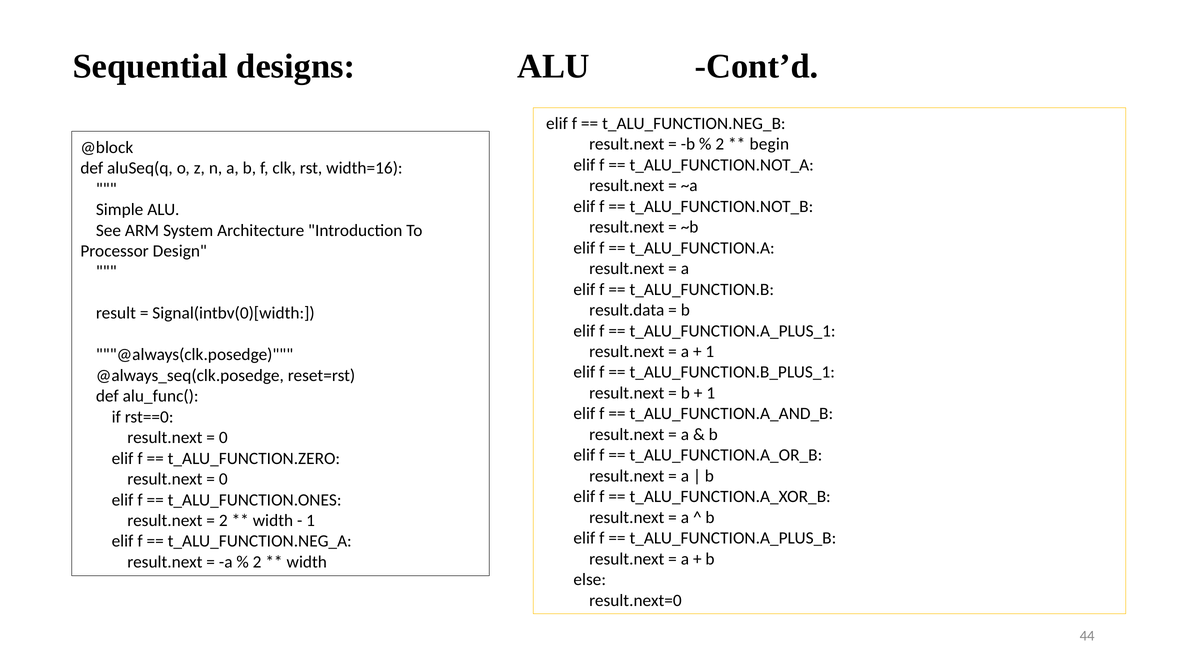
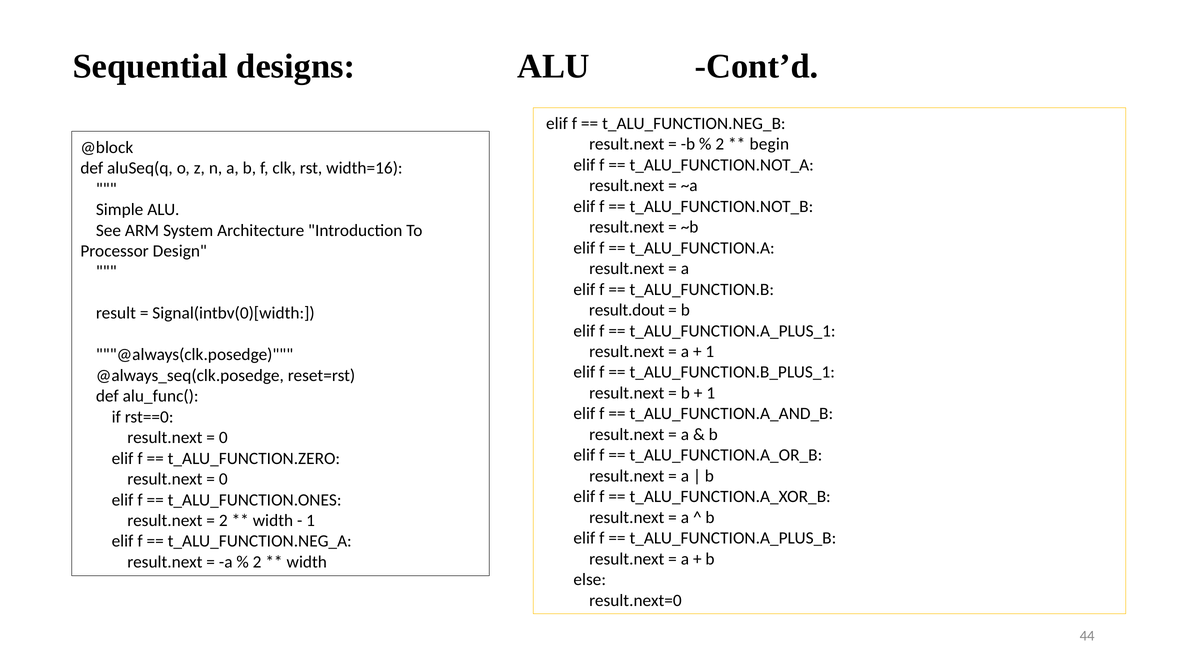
result.data: result.data -> result.dout
